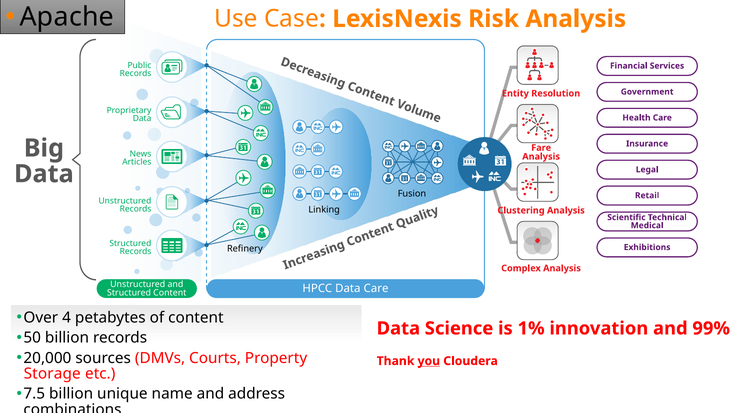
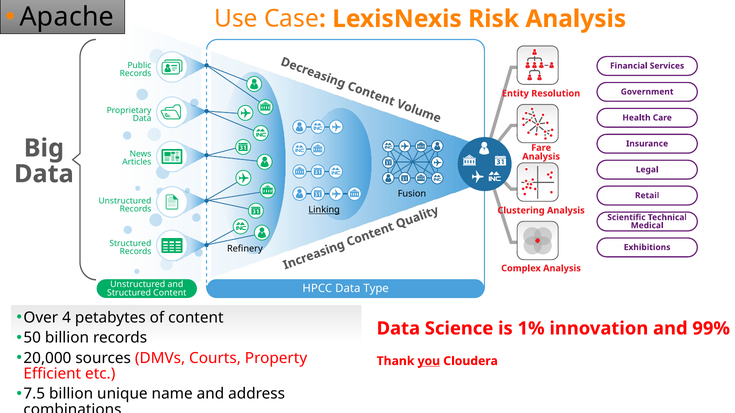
Linking underline: none -> present
Data Care: Care -> Type
Storage: Storage -> Efficient
